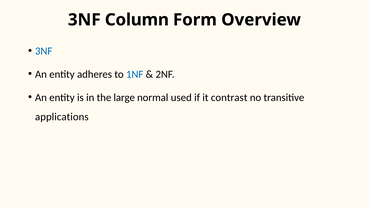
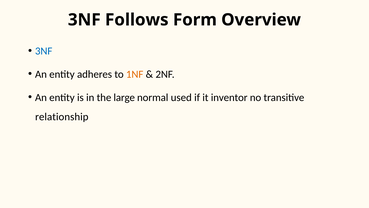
Column: Column -> Follows
1NF colour: blue -> orange
contrast: contrast -> inventor
applications: applications -> relationship
